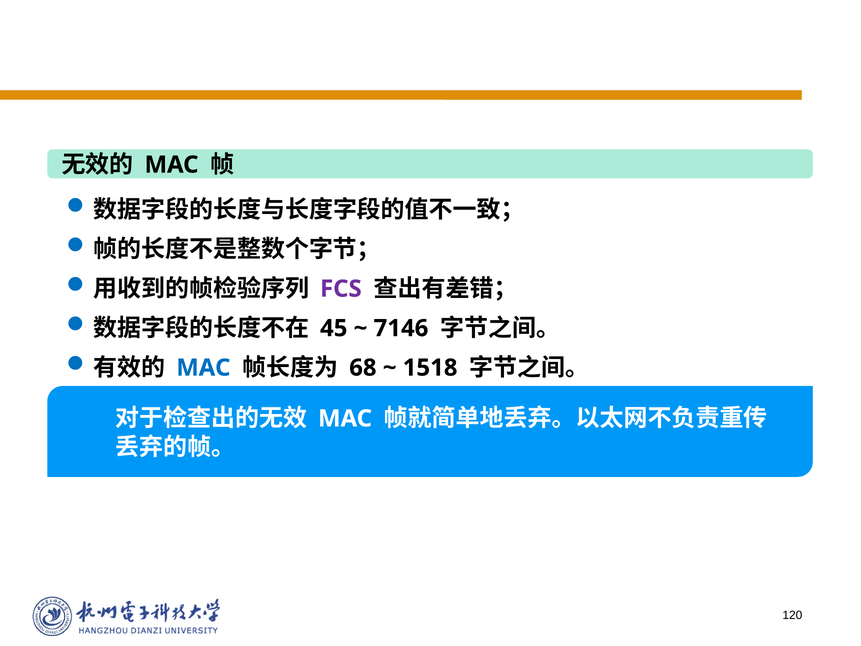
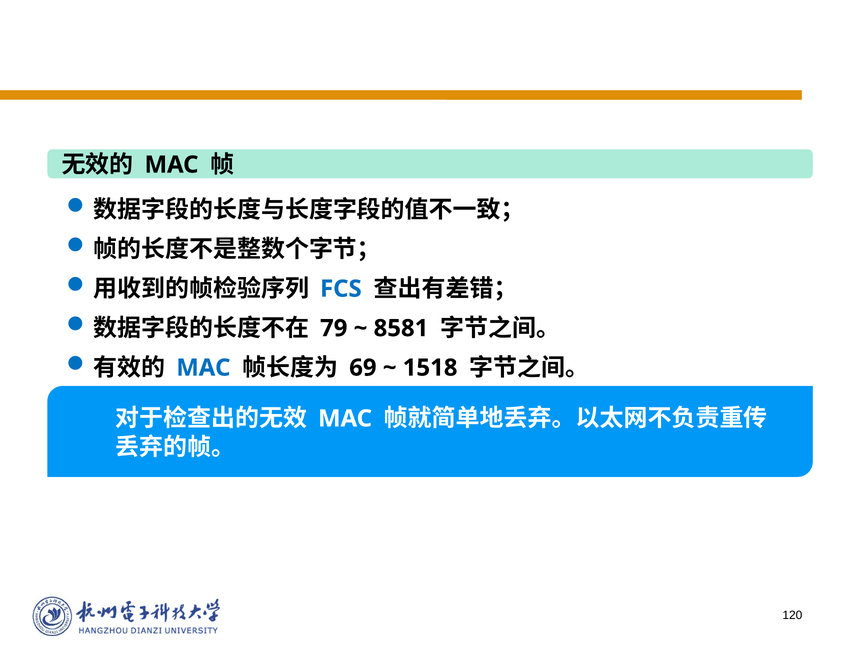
FCS colour: purple -> blue
45: 45 -> 79
7146: 7146 -> 8581
68: 68 -> 69
